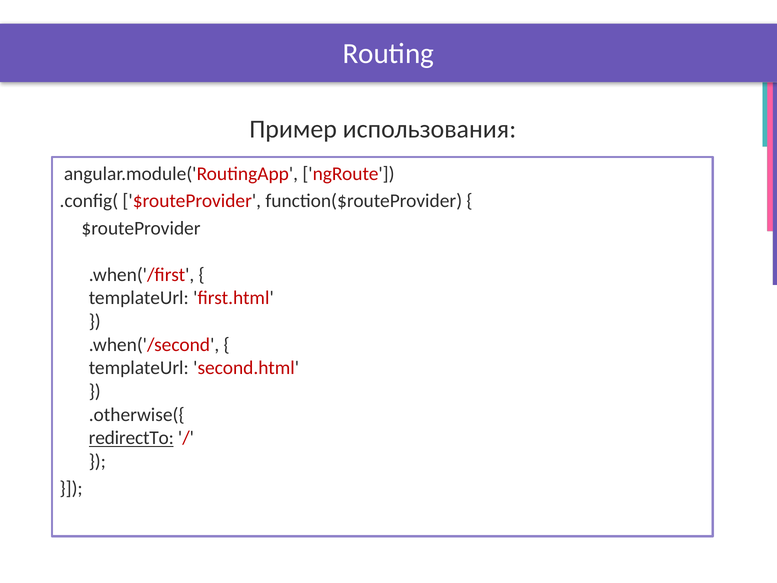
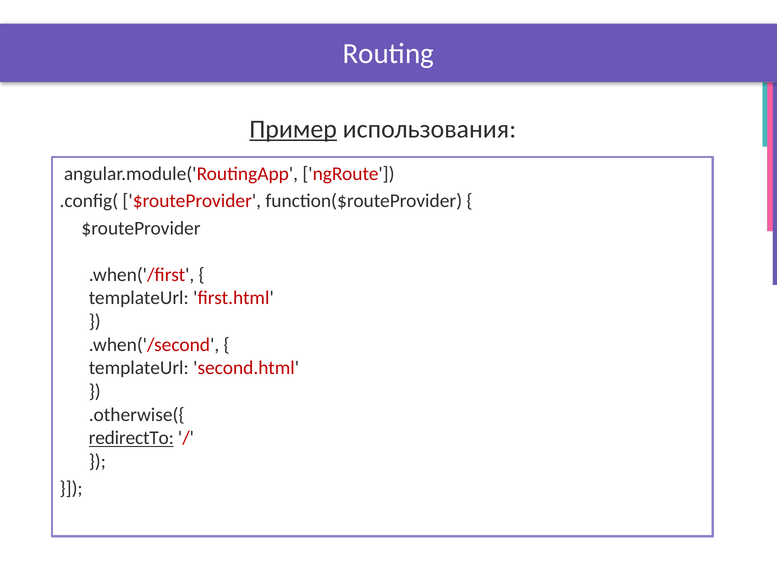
Пример underline: none -> present
